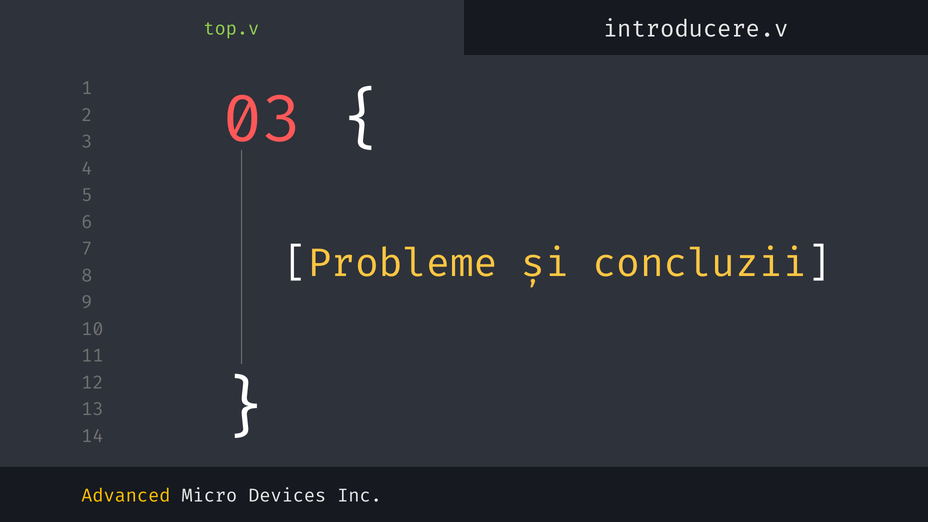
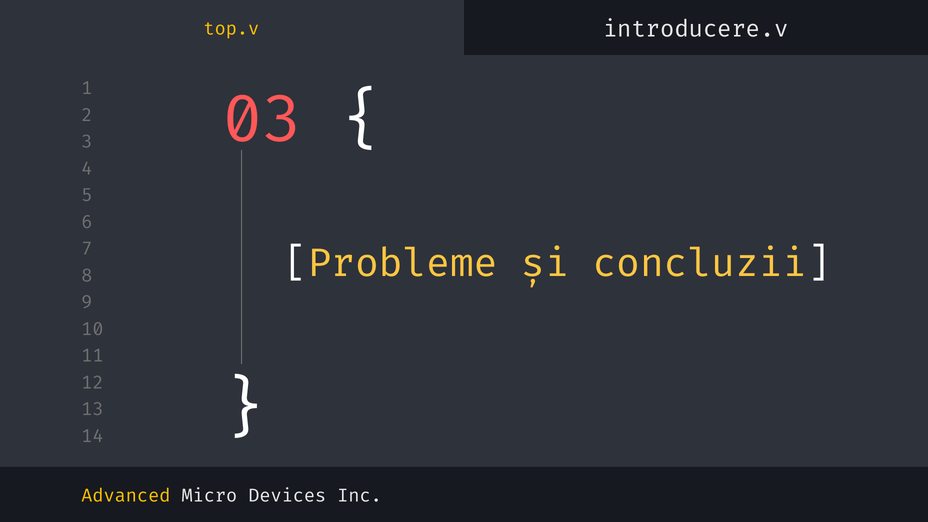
top.v colour: light green -> yellow
